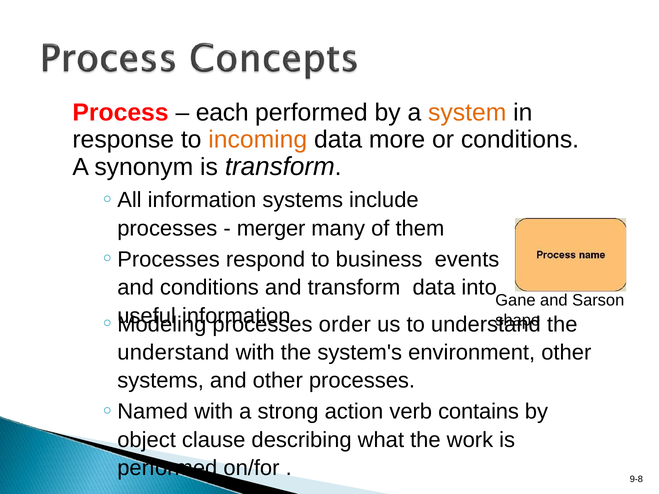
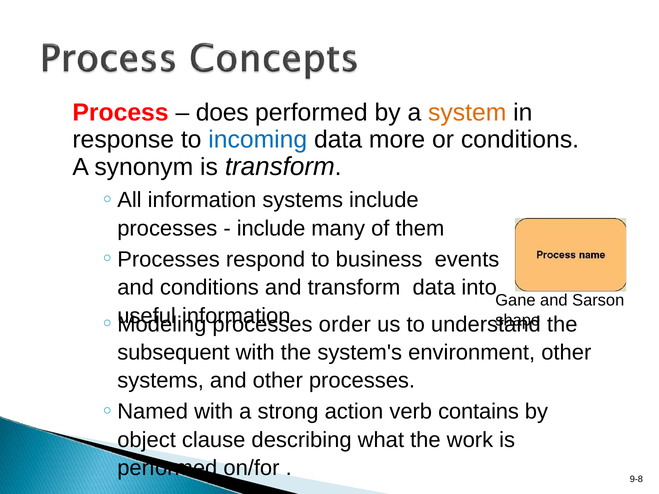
each: each -> does
incoming colour: orange -> blue
merger at (271, 229): merger -> include
understand at (173, 353): understand -> subsequent
